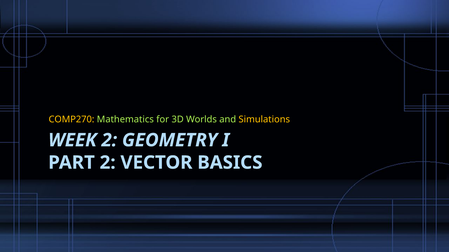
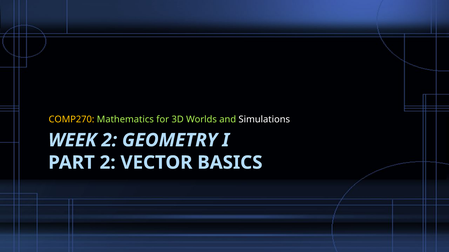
Simulations colour: yellow -> white
